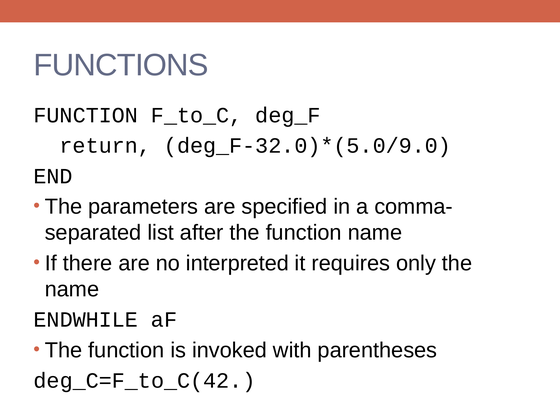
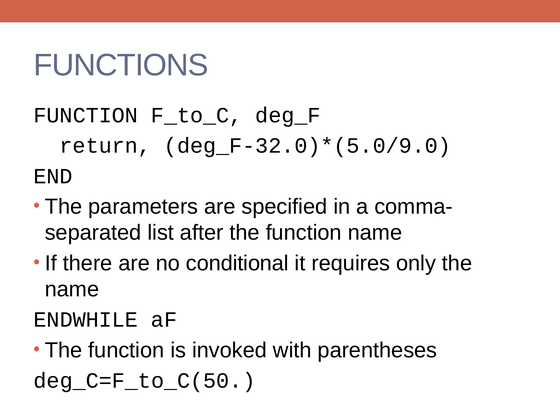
interpreted: interpreted -> conditional
deg_C=F_to_C(42: deg_C=F_to_C(42 -> deg_C=F_to_C(50
